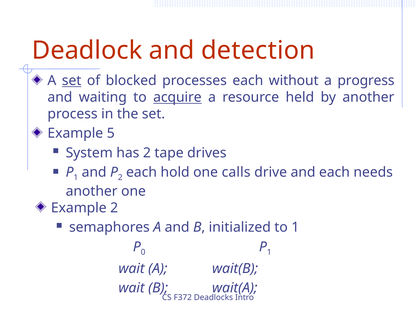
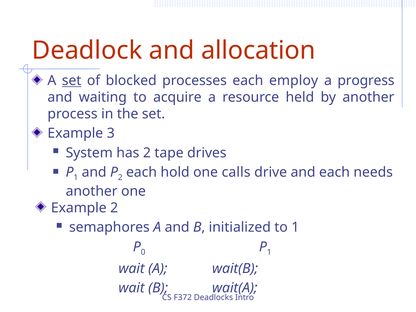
detection: detection -> allocation
without: without -> employ
acquire underline: present -> none
5: 5 -> 3
